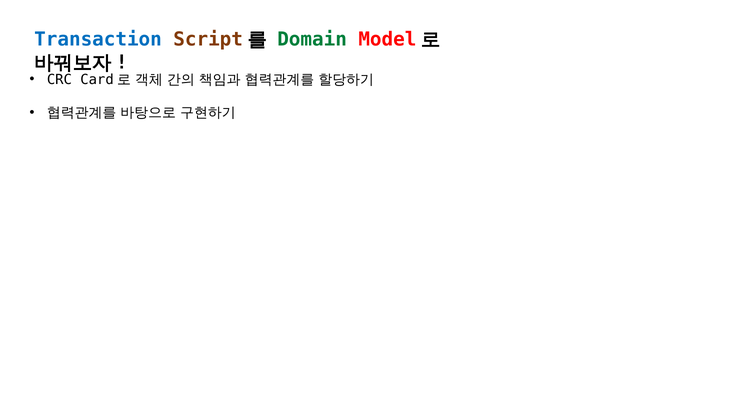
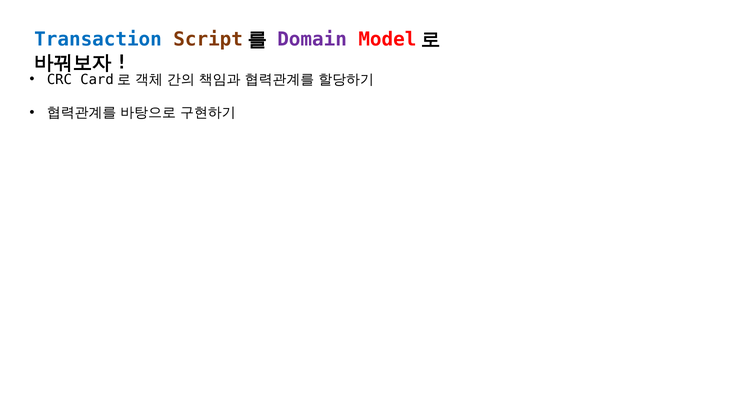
Domain colour: green -> purple
